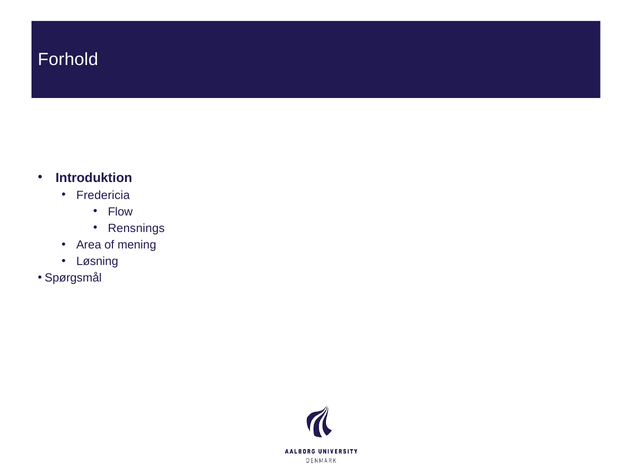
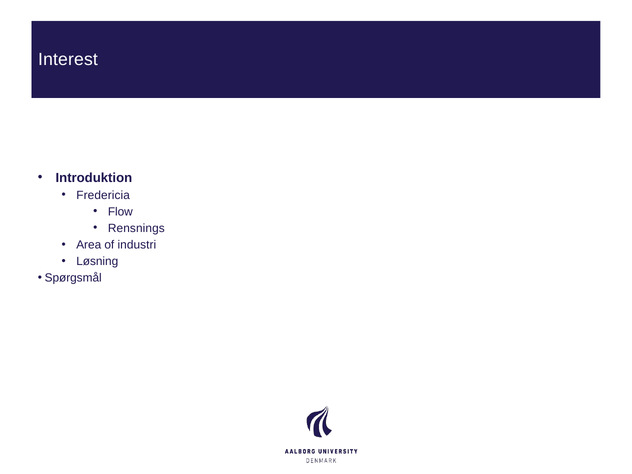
Forhold: Forhold -> Interest
mening: mening -> industri
